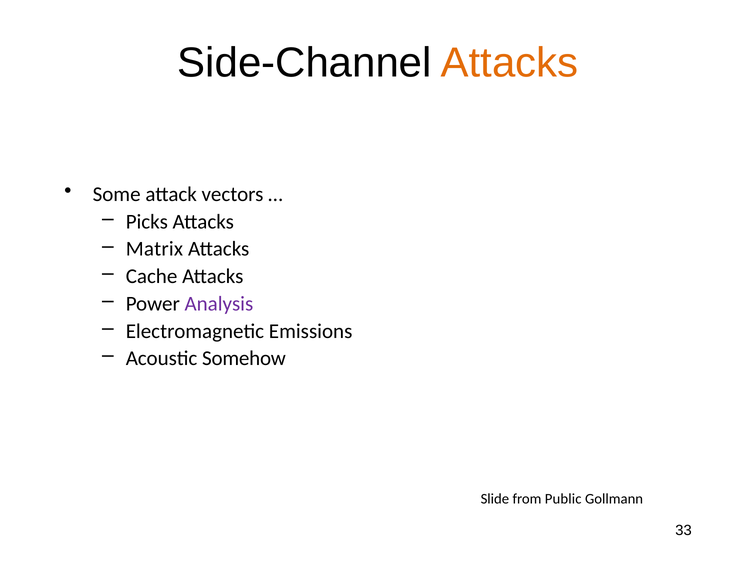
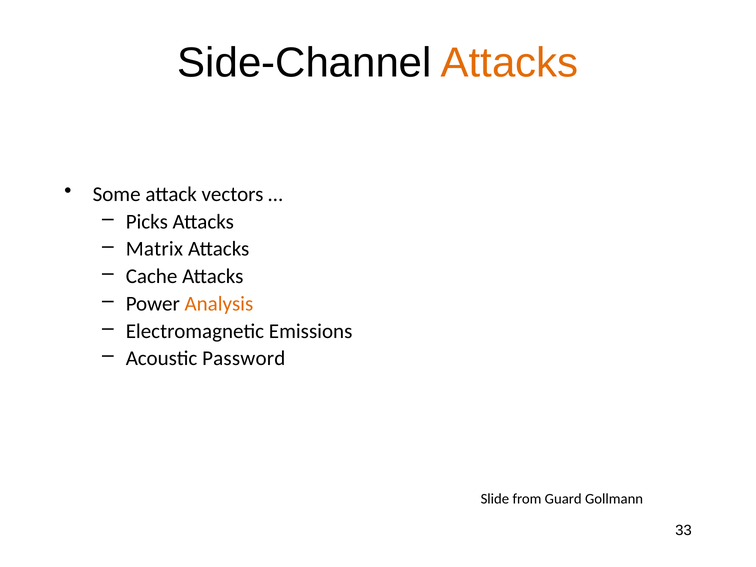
Analysis colour: purple -> orange
Somehow: Somehow -> Password
Public: Public -> Guard
